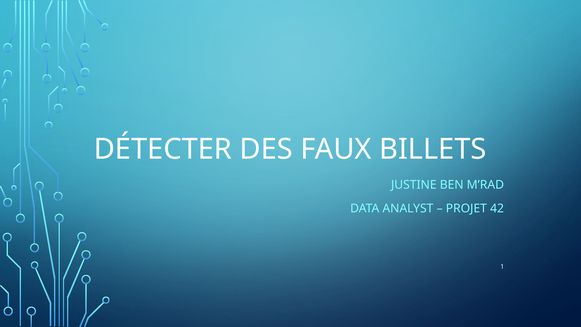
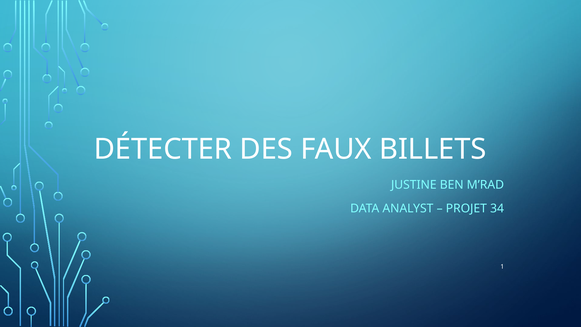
42: 42 -> 34
